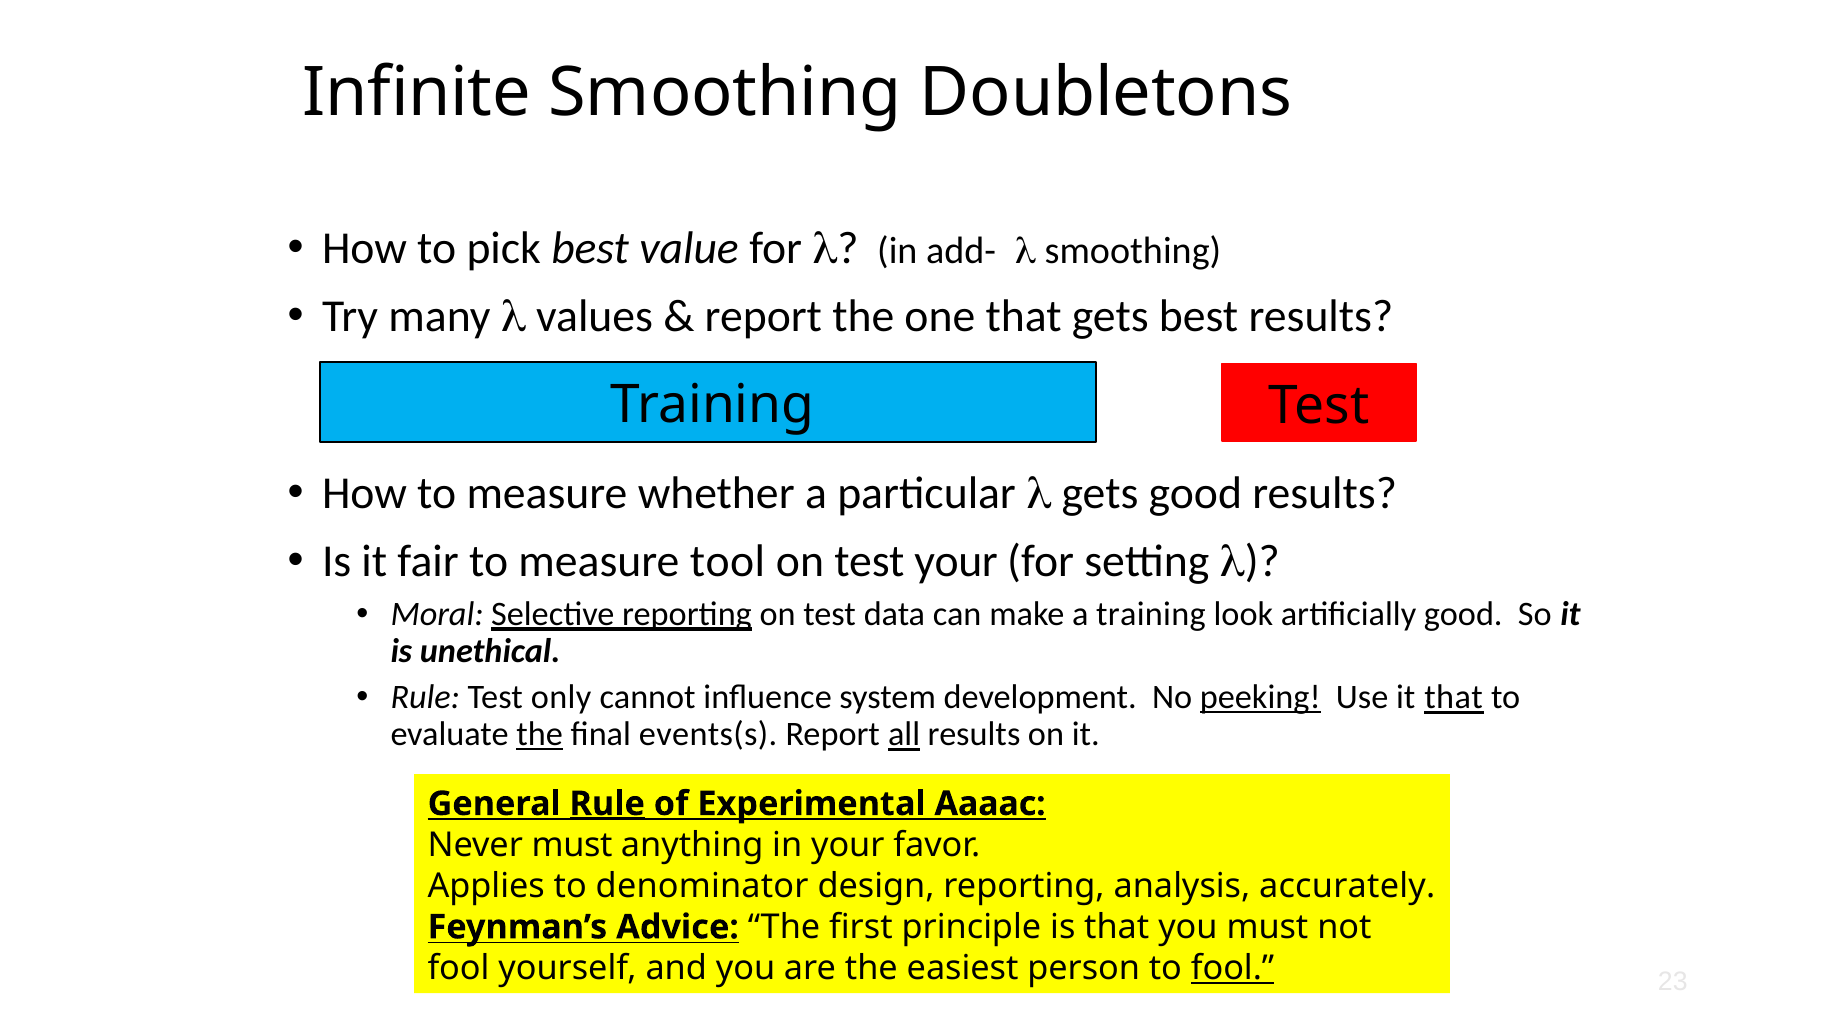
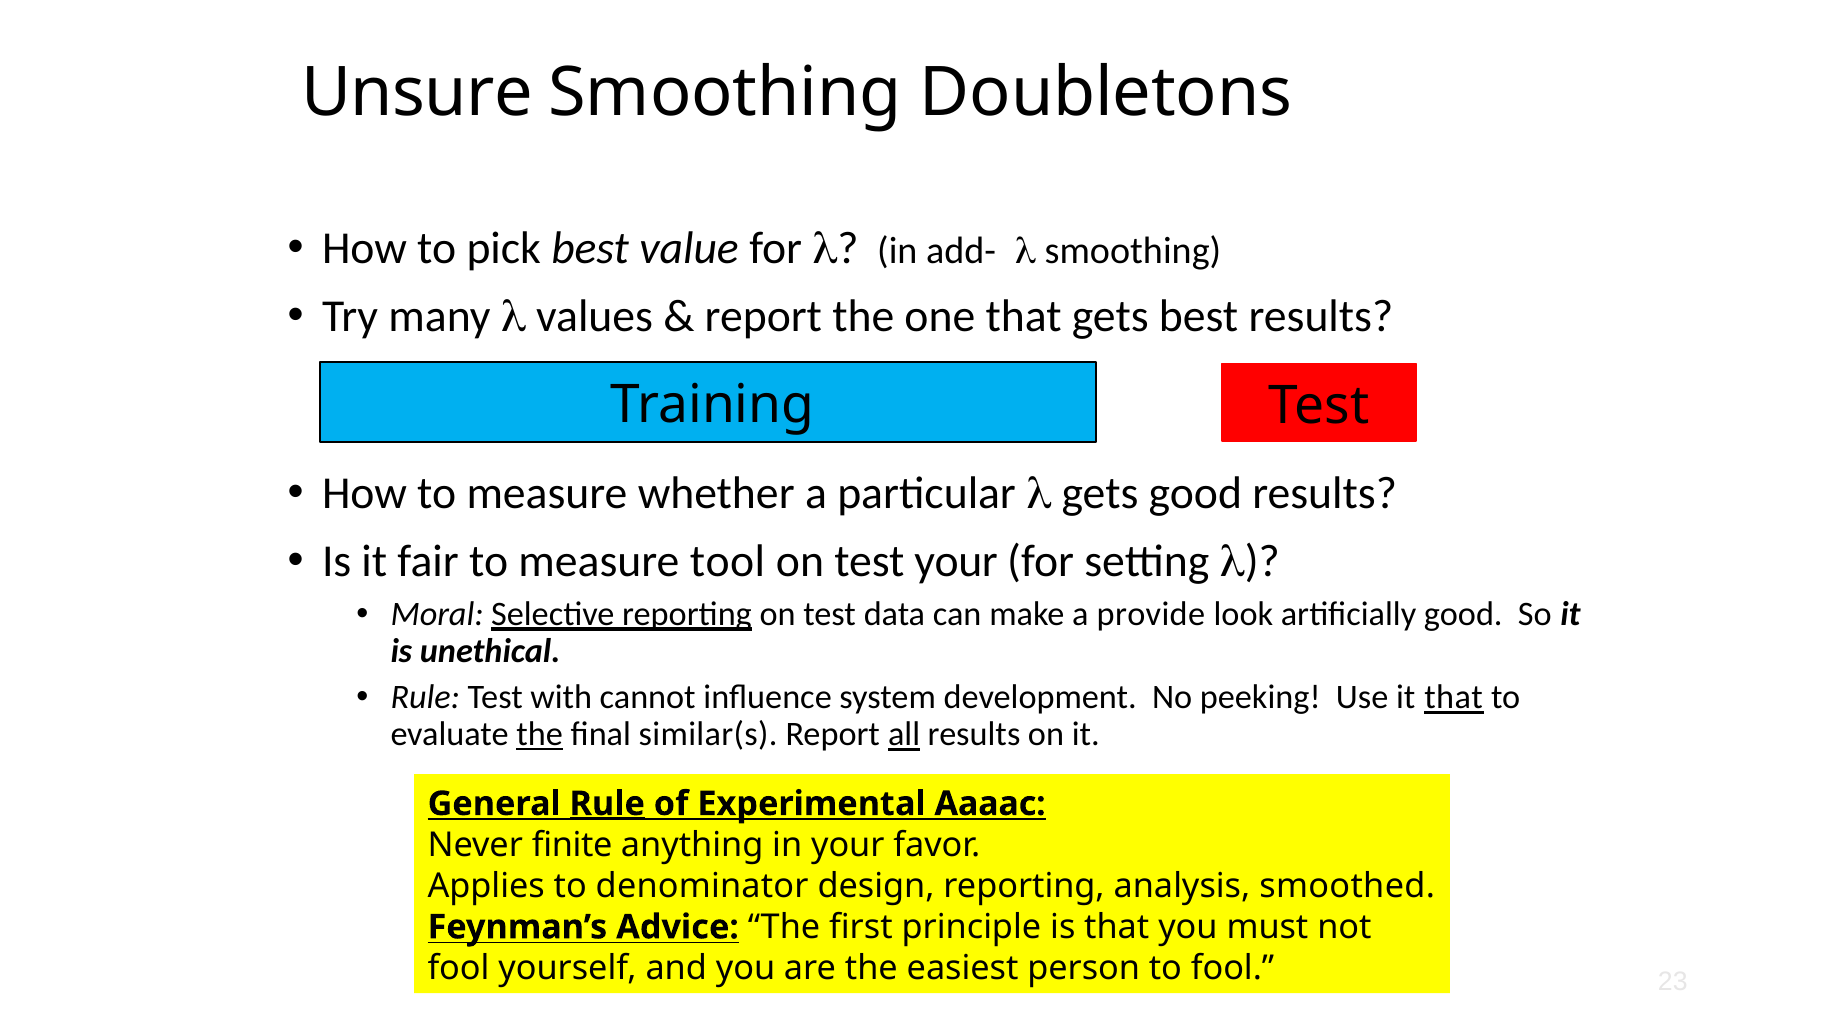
Infinite: Infinite -> Unsure
a training: training -> provide
only: only -> with
peeking underline: present -> none
events(s: events(s -> similar(s
Never must: must -> finite
accurately: accurately -> smoothed
fool at (1233, 968) underline: present -> none
